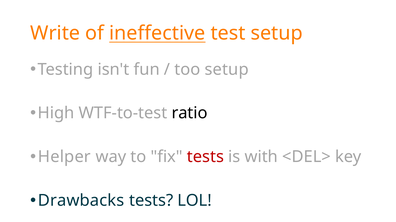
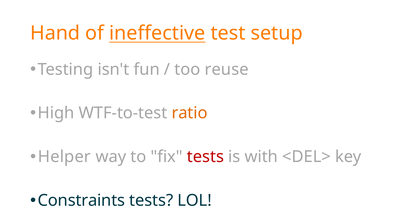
Write: Write -> Hand
too setup: setup -> reuse
ratio colour: black -> orange
Drawbacks: Drawbacks -> Constraints
